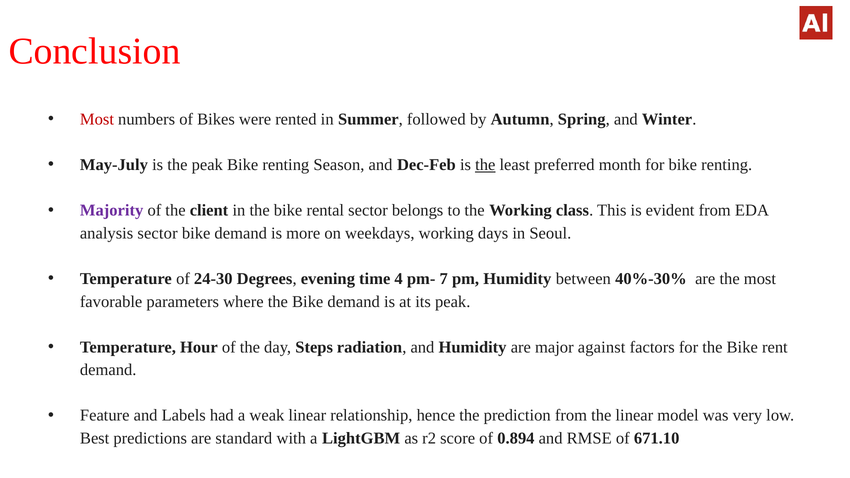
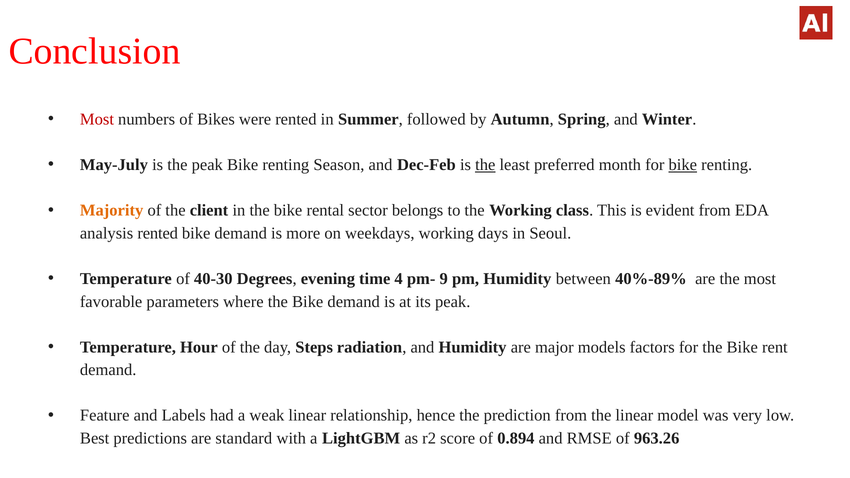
bike at (683, 165) underline: none -> present
Majority colour: purple -> orange
analysis sector: sector -> rented
24-30: 24-30 -> 40-30
7: 7 -> 9
40%-30%: 40%-30% -> 40%-89%
against: against -> models
671.10: 671.10 -> 963.26
